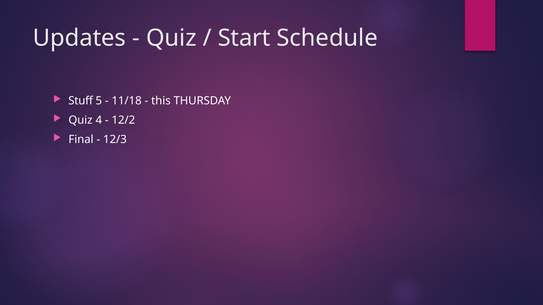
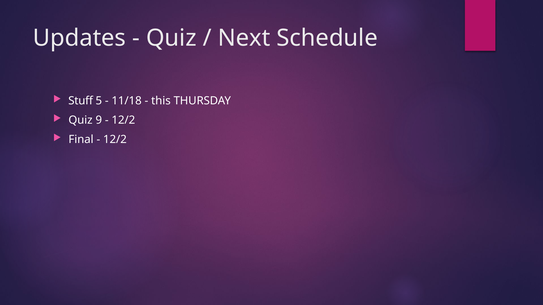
Start: Start -> Next
4: 4 -> 9
12/3 at (115, 140): 12/3 -> 12/2
